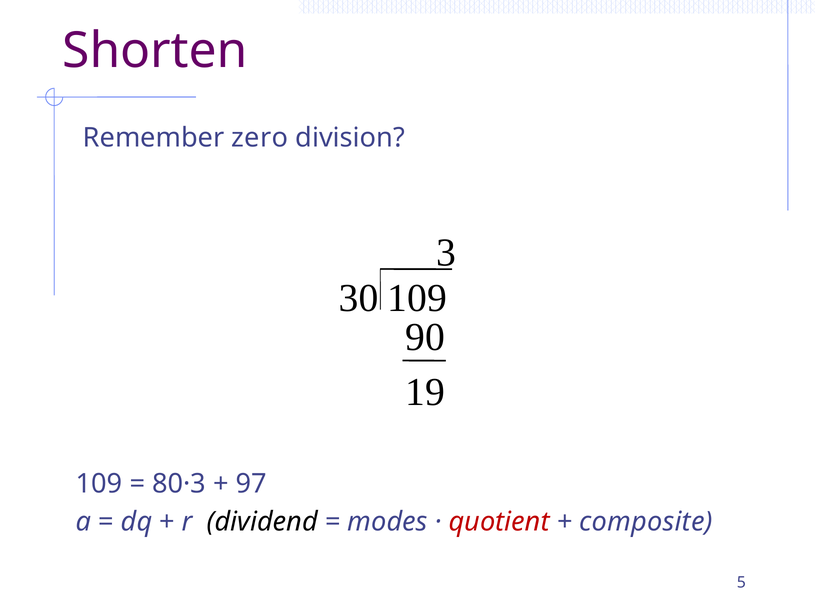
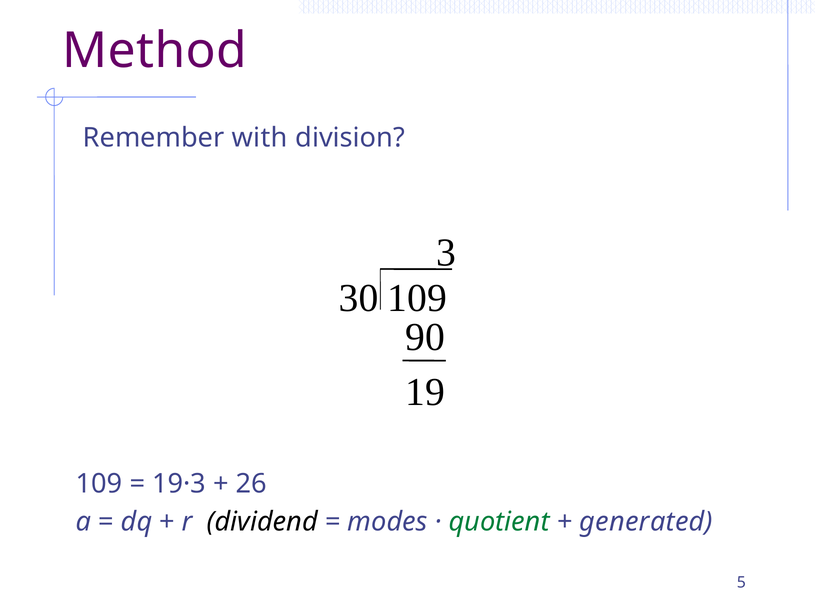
Shorten: Shorten -> Method
zero: zero -> with
80·3: 80·3 -> 19·3
97: 97 -> 26
quotient colour: red -> green
composite: composite -> generated
